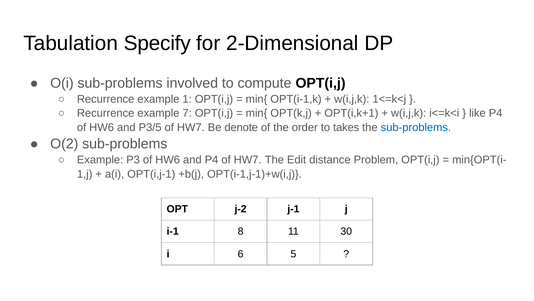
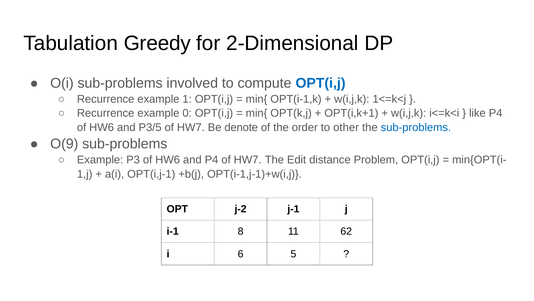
Specify: Specify -> Greedy
OPT(i,j at (321, 83) colour: black -> blue
7: 7 -> 0
takes: takes -> other
O(2: O(2 -> O(9
30: 30 -> 62
